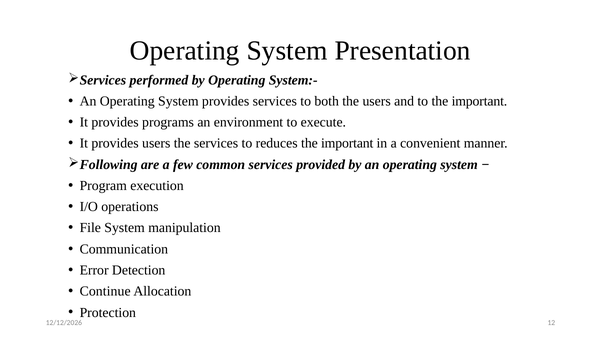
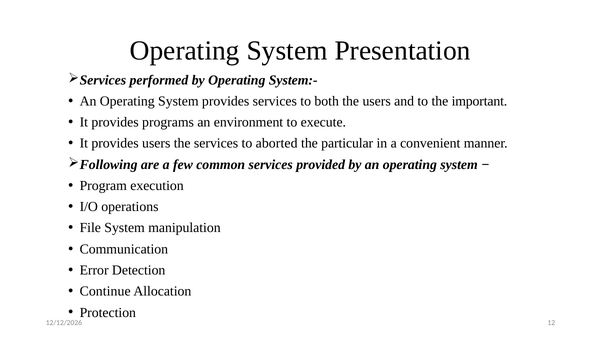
reduces: reduces -> aborted
important at (347, 143): important -> particular
